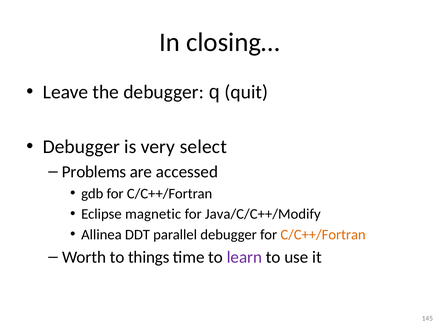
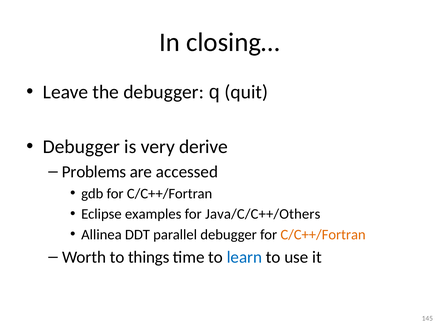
select: select -> derive
magnetic: magnetic -> examples
Java/C/C++/Modify: Java/C/C++/Modify -> Java/C/C++/Others
learn colour: purple -> blue
